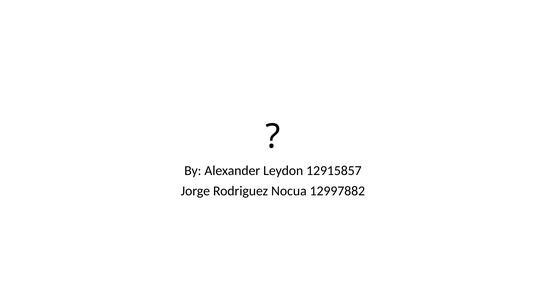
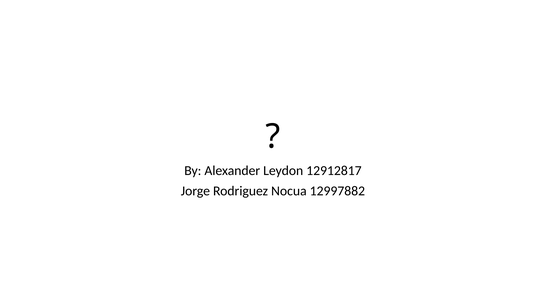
12915857: 12915857 -> 12912817
